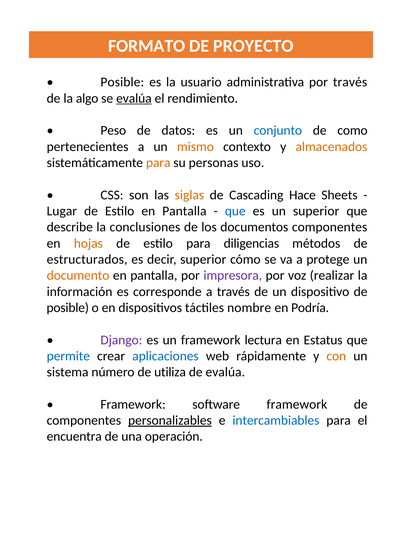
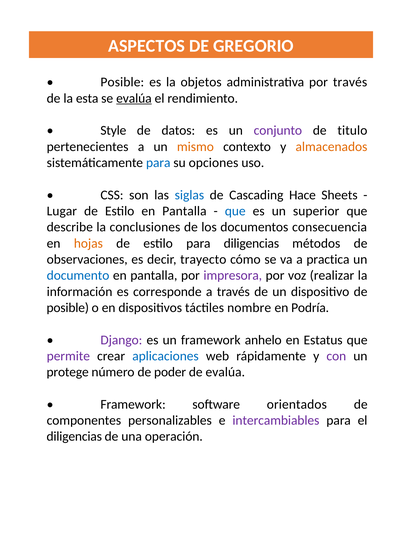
FORMATO: FORMATO -> ASPECTOS
PROYECTO: PROYECTO -> GREGORIO
usuario: usuario -> objetos
algo: algo -> esta
Peso: Peso -> Style
conjunto colour: blue -> purple
como: como -> titulo
para at (158, 163) colour: orange -> blue
personas: personas -> opciones
siglas colour: orange -> blue
documentos componentes: componentes -> consecuencia
estructurados: estructurados -> observaciones
decir superior: superior -> trayecto
protege: protege -> practica
documento colour: orange -> blue
lectura: lectura -> anhelo
permite colour: blue -> purple
con colour: orange -> purple
sistema: sistema -> protege
utiliza: utiliza -> poder
software framework: framework -> orientados
personalizables underline: present -> none
intercambiables colour: blue -> purple
encuentra at (74, 437): encuentra -> diligencias
